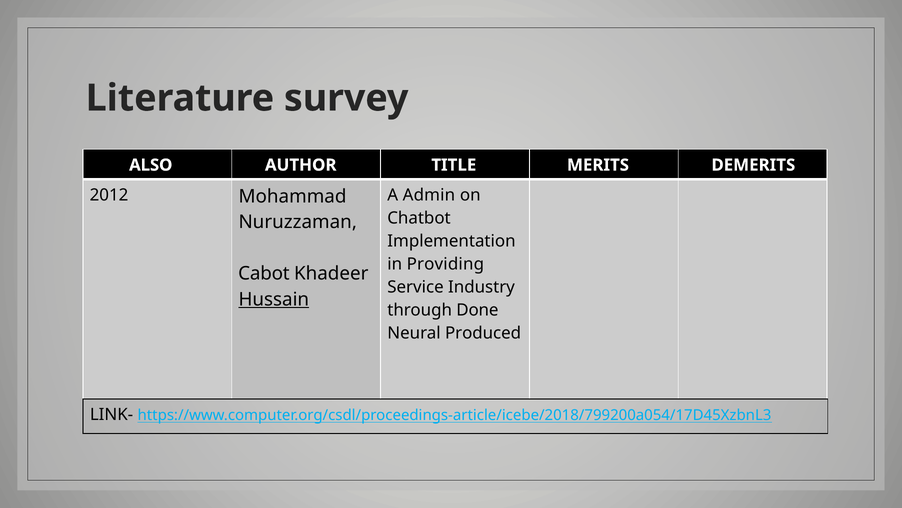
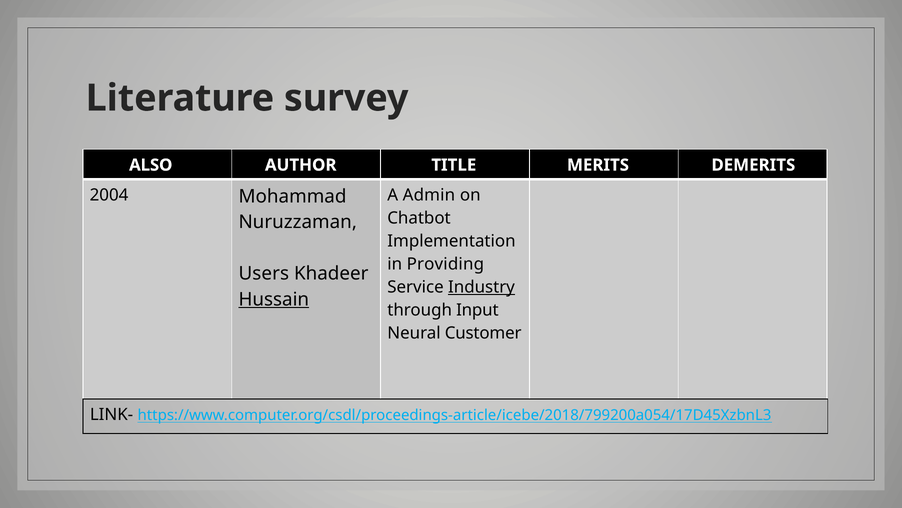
2012: 2012 -> 2004
Cabot: Cabot -> Users
Industry underline: none -> present
Done: Done -> Input
Produced: Produced -> Customer
